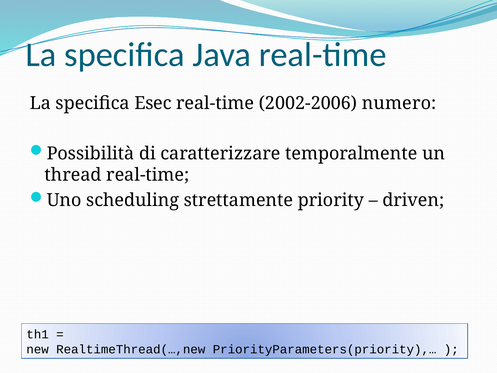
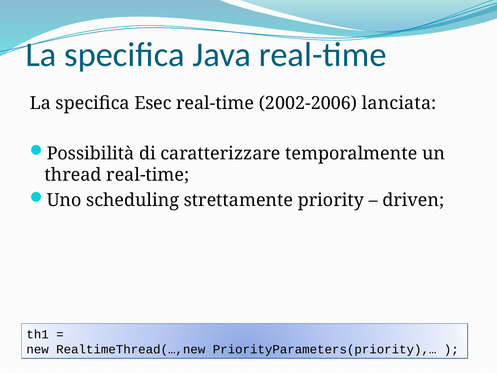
numero: numero -> lanciata
